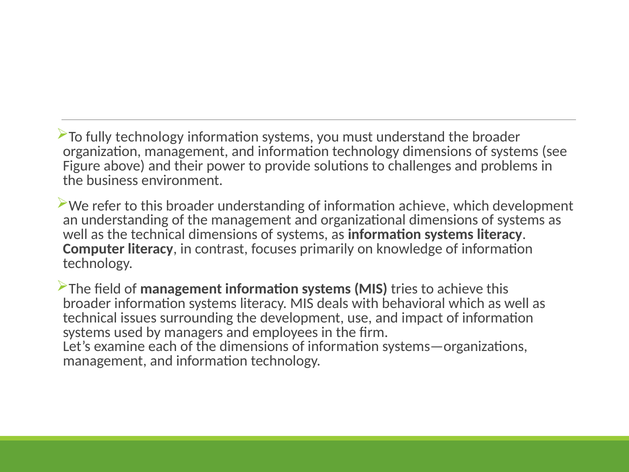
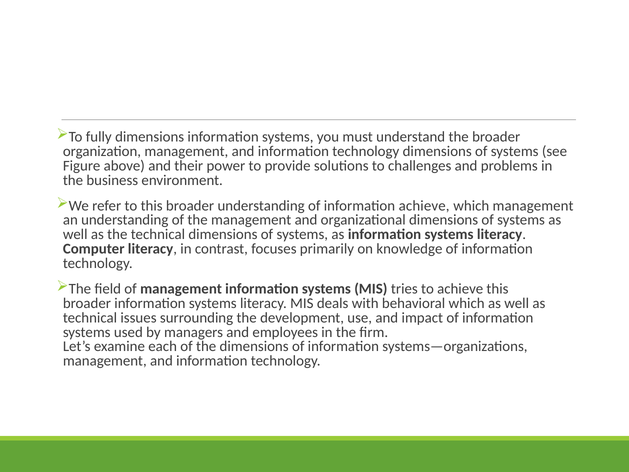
fully technology: technology -> dimensions
which development: development -> management
